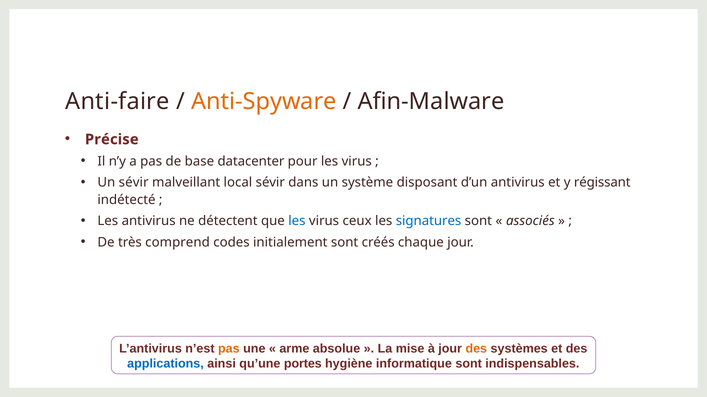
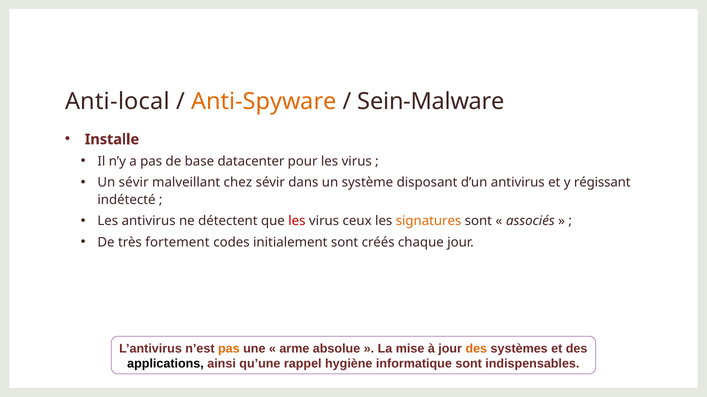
Anti-faire: Anti-faire -> Anti-local
Afin-Malware: Afin-Malware -> Sein-Malware
Précise: Précise -> Installe
local: local -> chez
les at (297, 221) colour: blue -> red
signatures colour: blue -> orange
comprend: comprend -> fortement
applications colour: blue -> black
portes: portes -> rappel
